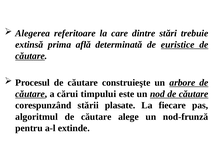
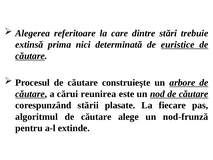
află: află -> nici
timpului: timpului -> reunirea
